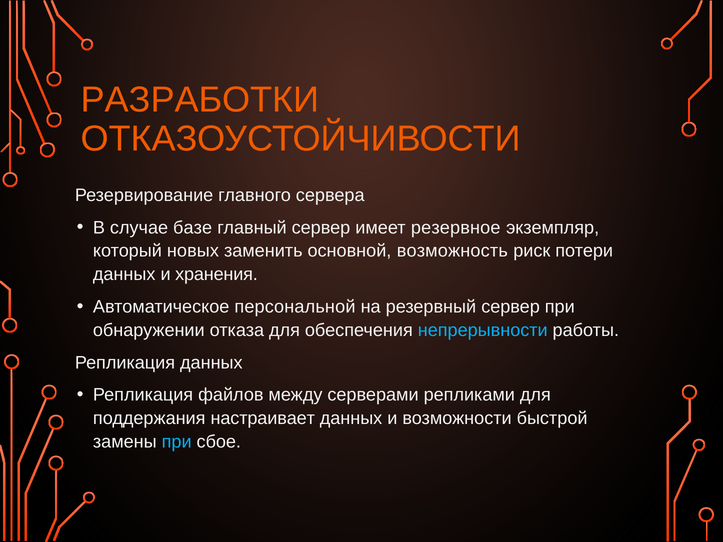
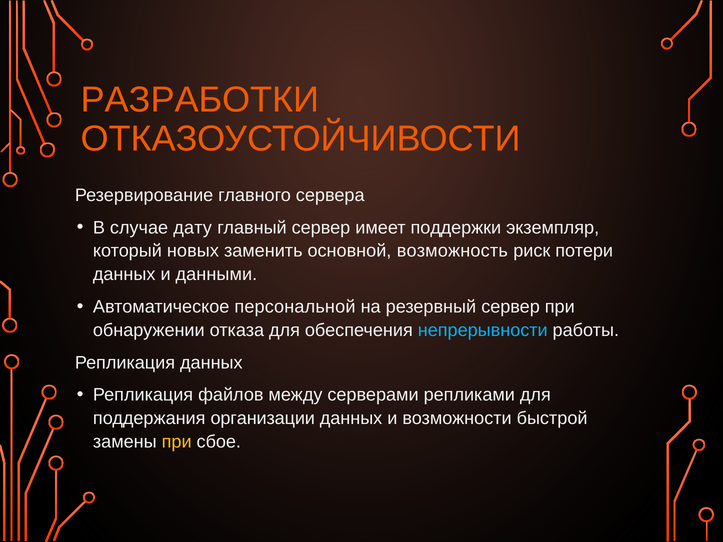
базе: базе -> дату
резервное: резервное -> поддержки
хранения: хранения -> данными
настраивает: настраивает -> организации
при at (177, 442) colour: light blue -> yellow
